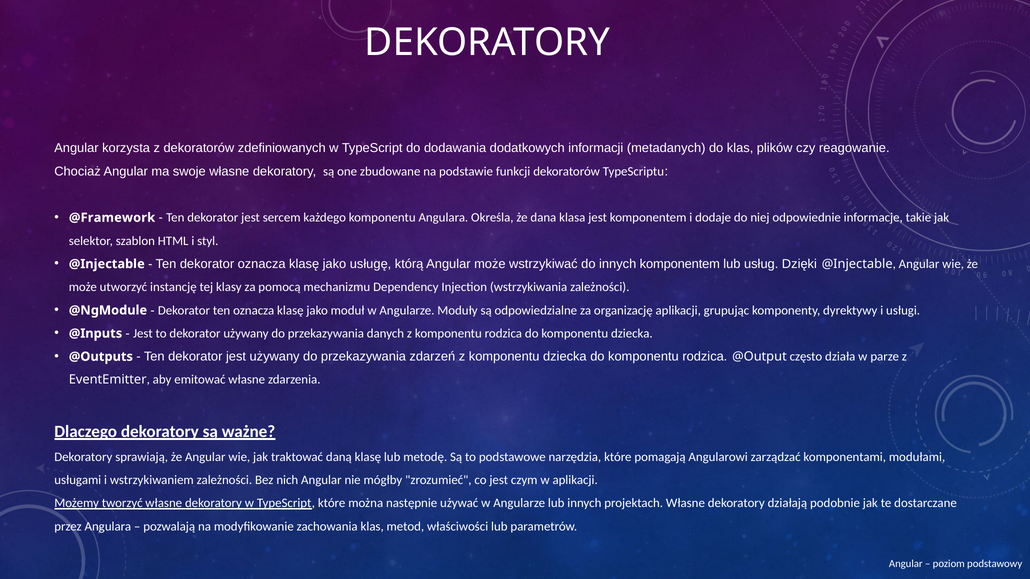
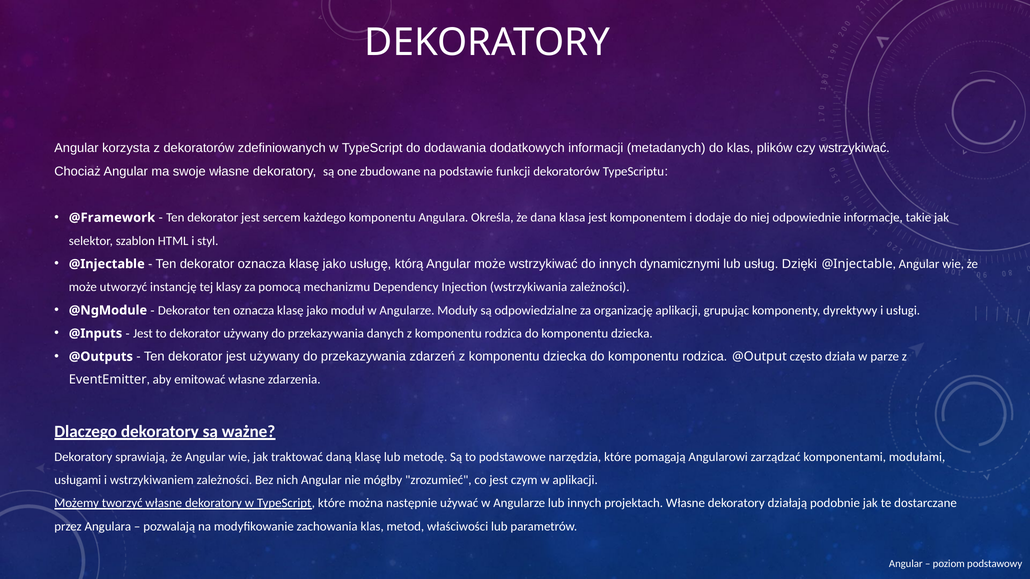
czy reagowanie: reagowanie -> wstrzykiwać
innych komponentem: komponentem -> dynamicznymi
